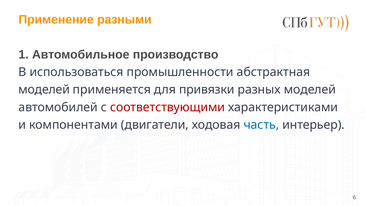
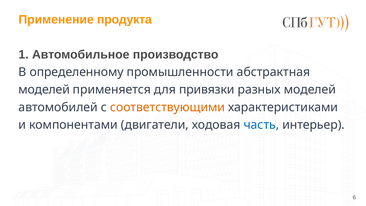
разными: разными -> продукта
использоваться: использоваться -> определенному
соответствующими colour: red -> orange
